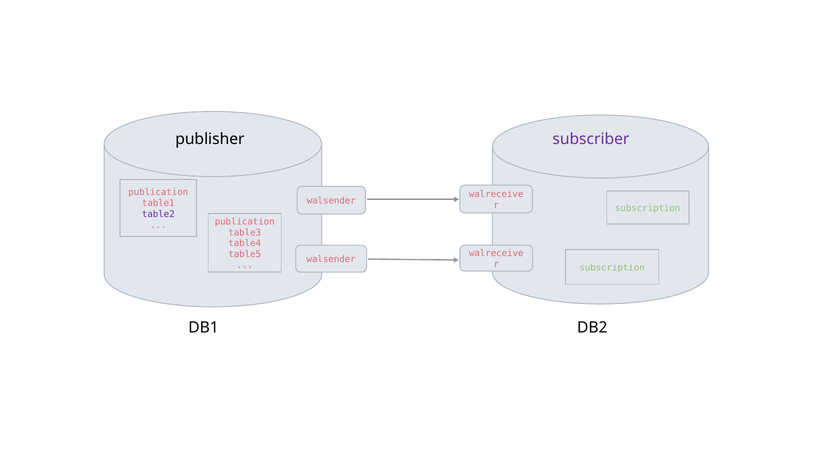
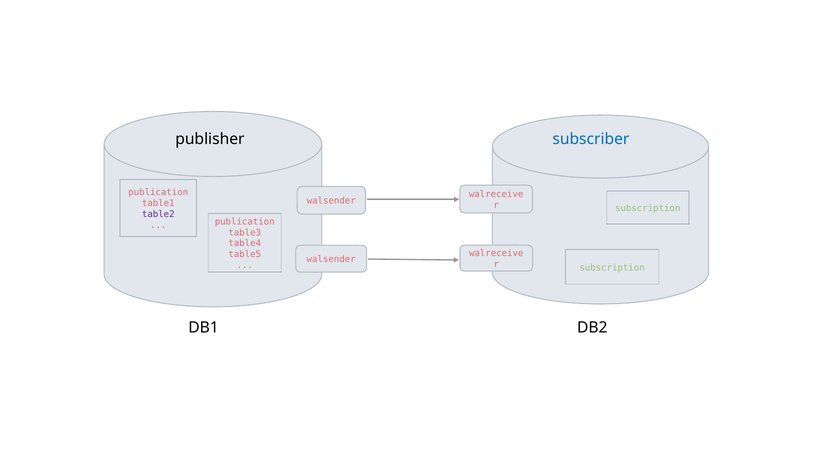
subscriber colour: purple -> blue
